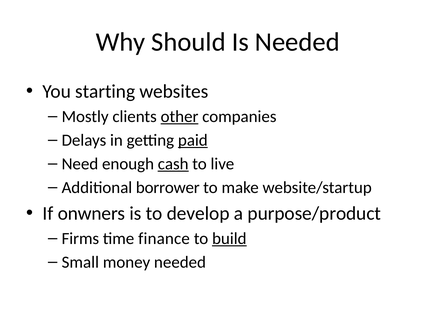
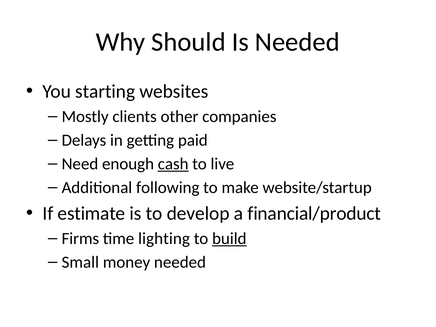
other underline: present -> none
paid underline: present -> none
borrower: borrower -> following
onwners: onwners -> estimate
purpose/product: purpose/product -> financial/product
finance: finance -> lighting
